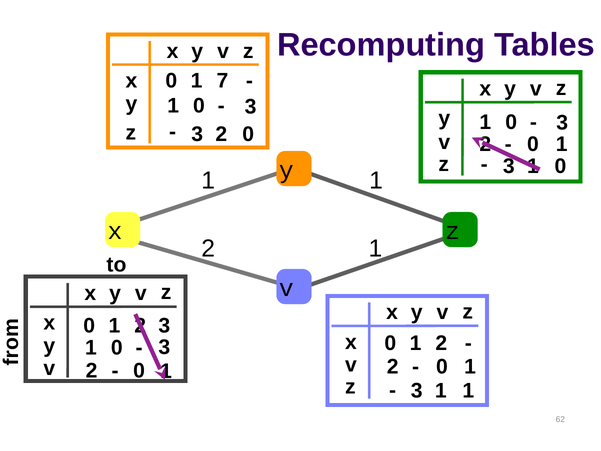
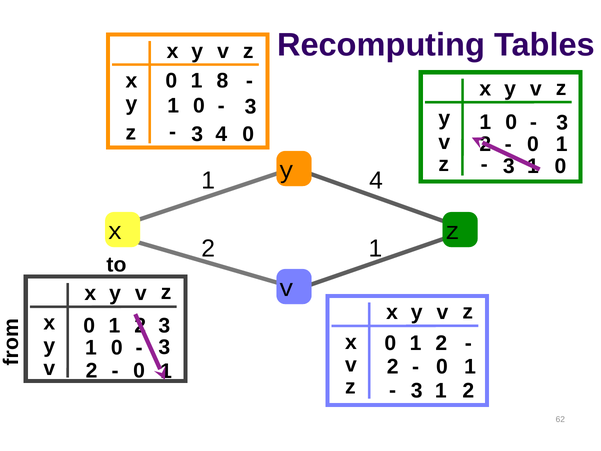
7: 7 -> 8
3 2: 2 -> 4
1 at (376, 180): 1 -> 4
3 1 1: 1 -> 2
